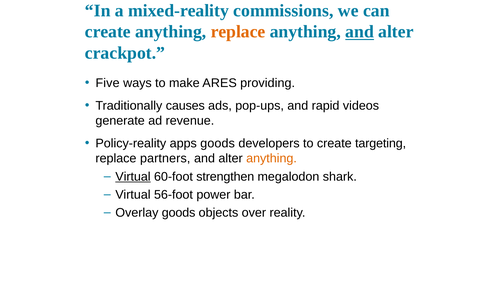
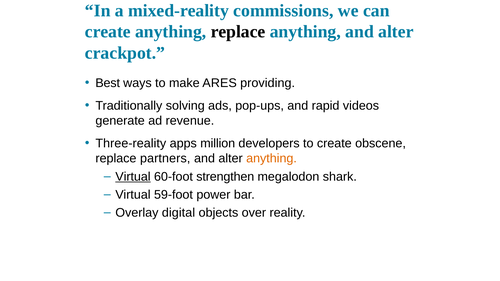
replace at (238, 32) colour: orange -> black
and at (360, 32) underline: present -> none
Five: Five -> Best
causes: causes -> solving
Policy-reality: Policy-reality -> Three-reality
apps goods: goods -> million
targeting: targeting -> obscene
56-foot: 56-foot -> 59-foot
Overlay goods: goods -> digital
